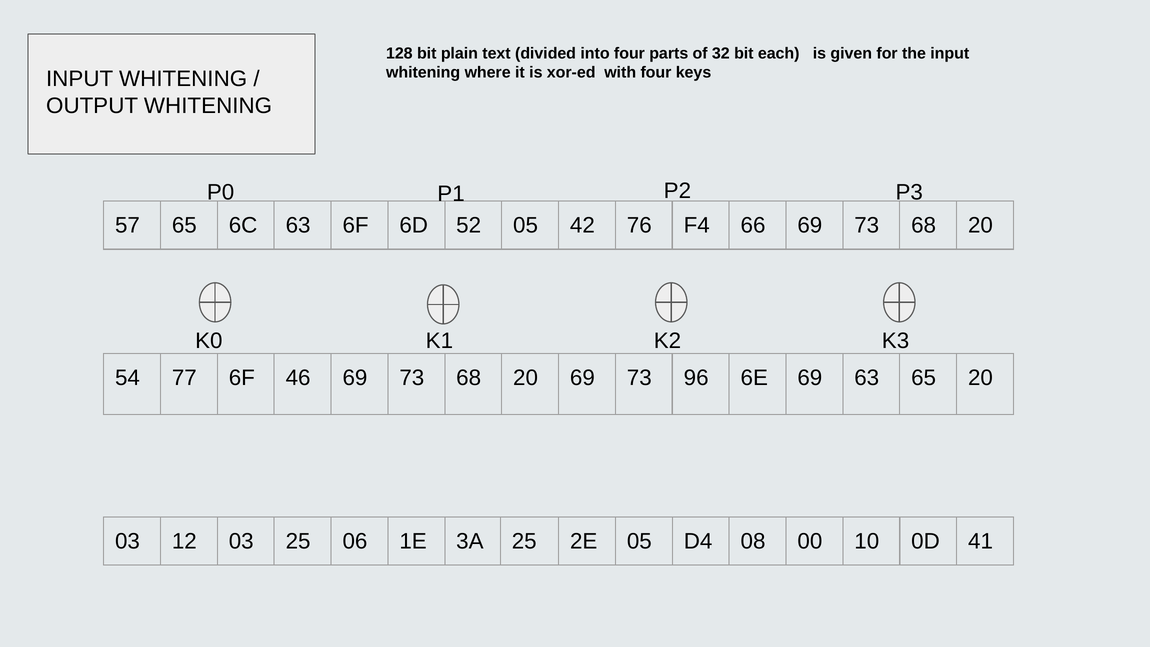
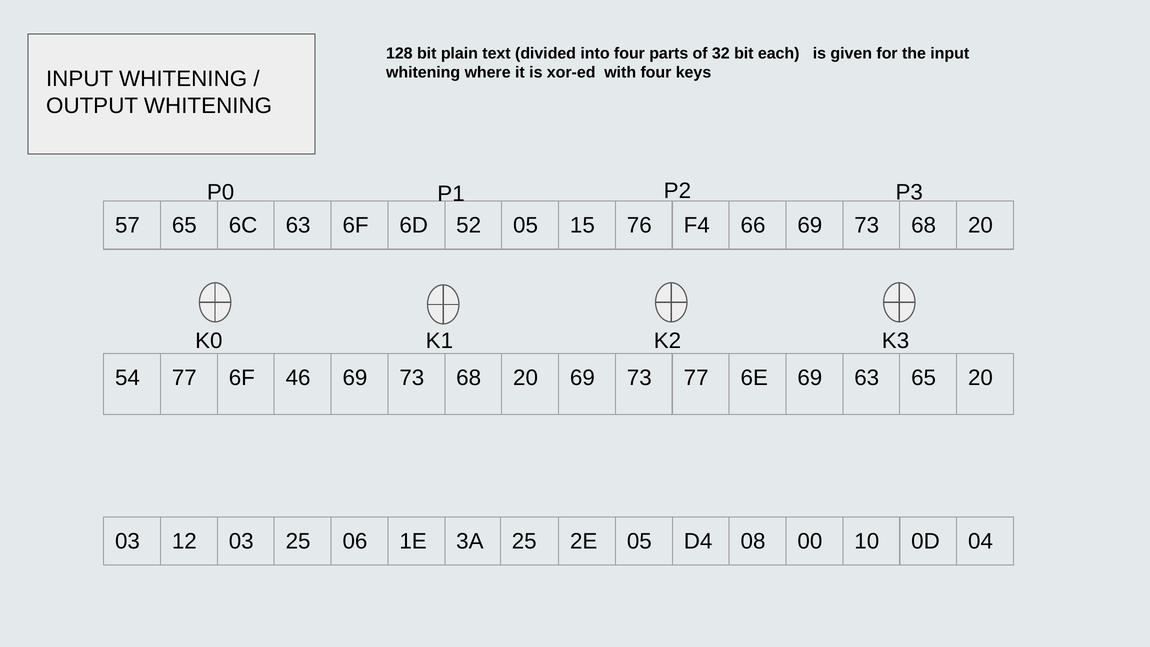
42: 42 -> 15
73 96: 96 -> 77
41: 41 -> 04
